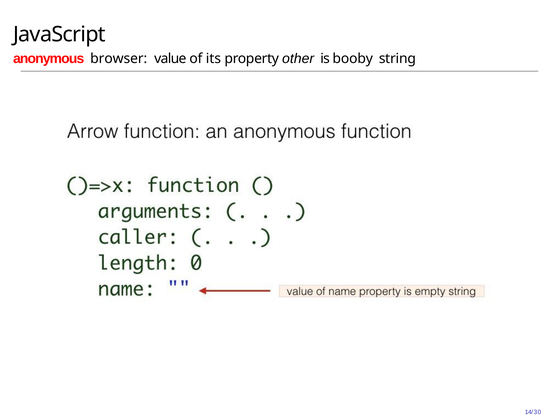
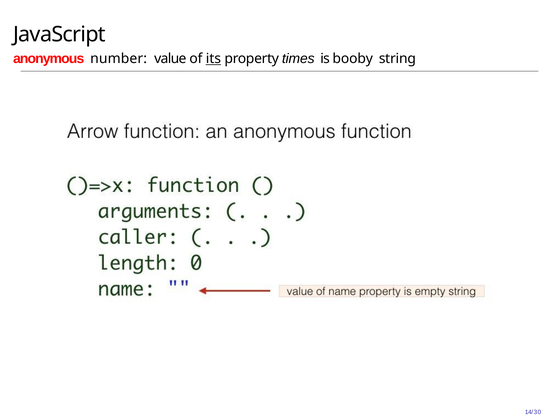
browser: browser -> number
its underline: none -> present
other: other -> times
